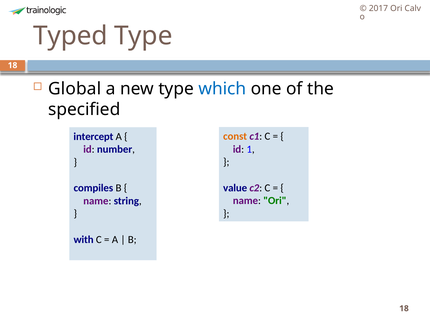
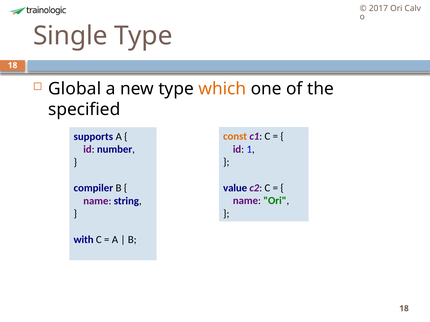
Typed: Typed -> Single
which colour: blue -> orange
intercept: intercept -> supports
compiles: compiles -> compiler
